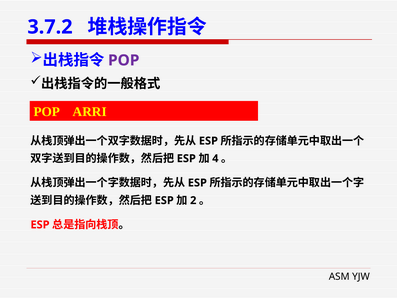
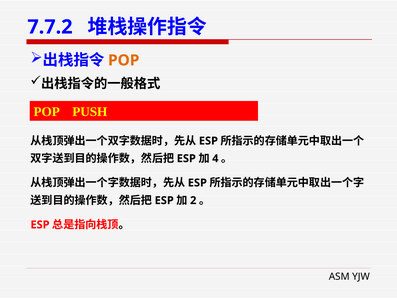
3.7.2: 3.7.2 -> 7.7.2
POP at (124, 60) colour: purple -> orange
ARRI: ARRI -> PUSH
